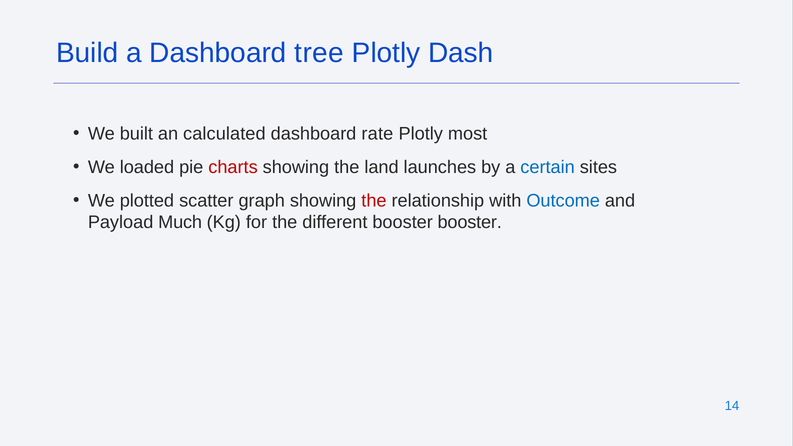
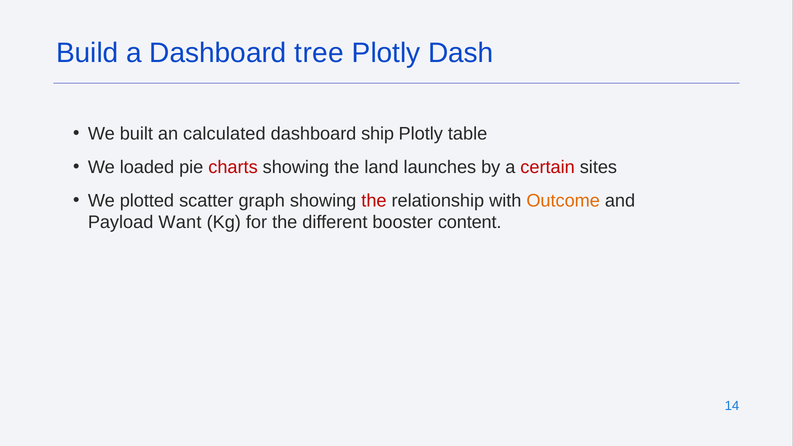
rate: rate -> ship
most: most -> table
certain colour: blue -> red
Outcome colour: blue -> orange
Much: Much -> Want
booster booster: booster -> content
